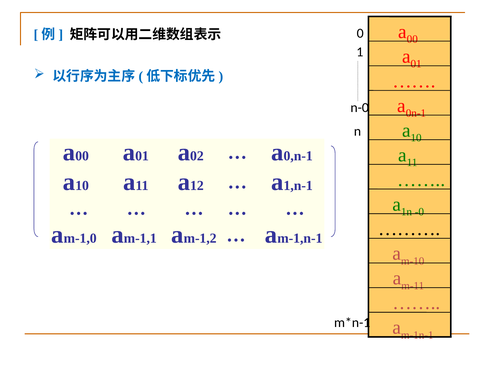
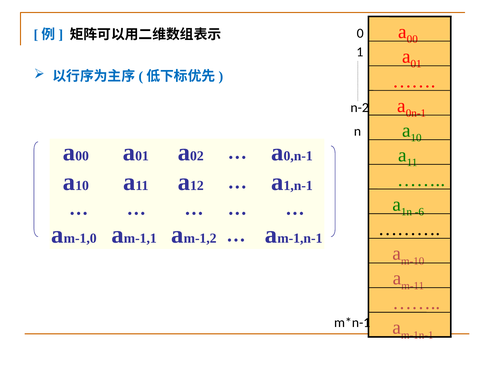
n-0: n-0 -> n-2
-0: -0 -> -6
